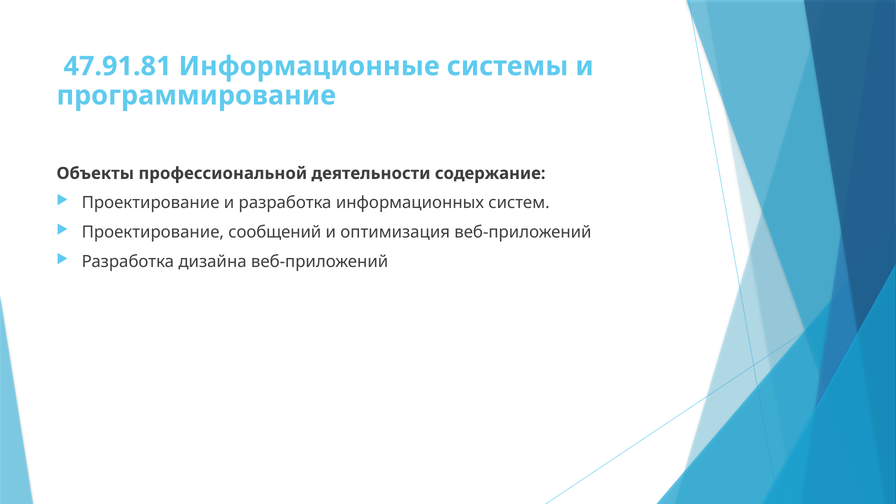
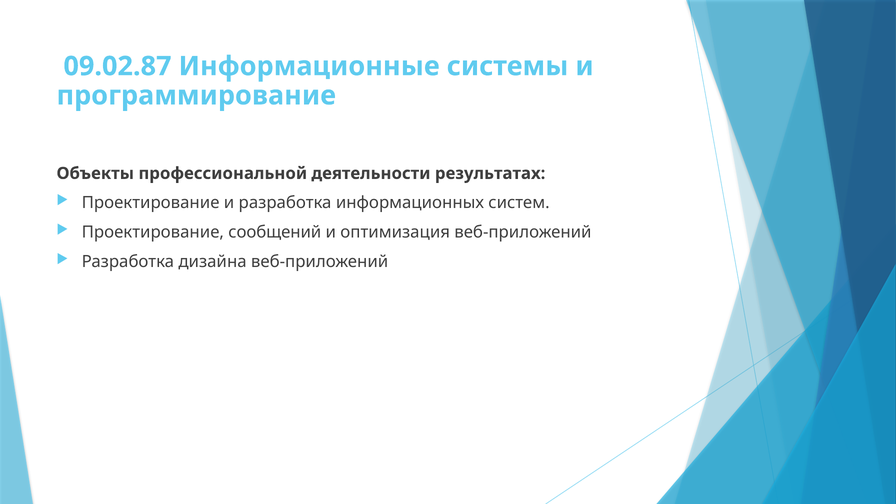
47.91.81: 47.91.81 -> 09.02.87
содержание: содержание -> результатах
